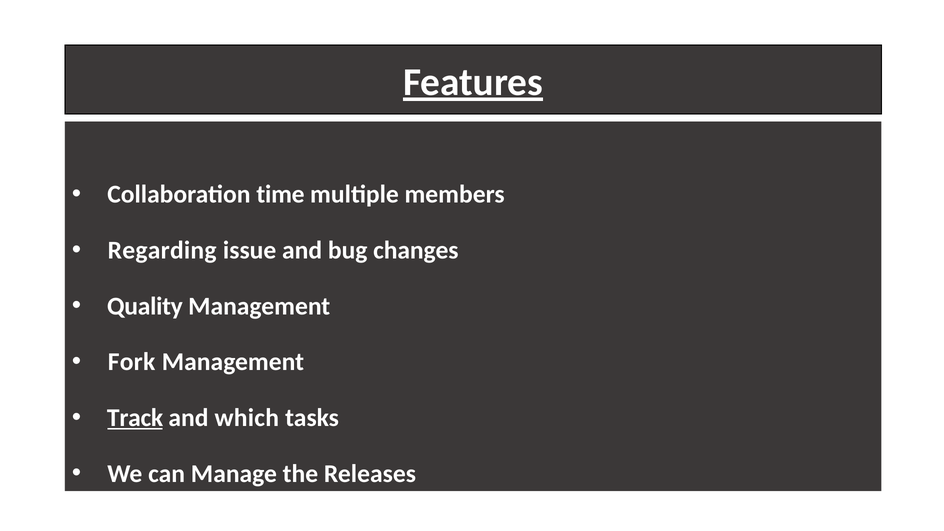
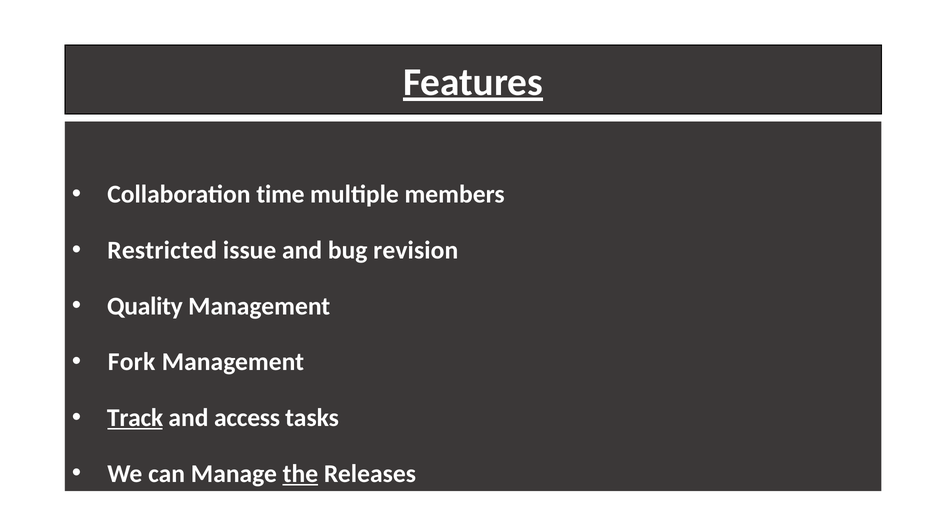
Regarding: Regarding -> Restricted
changes: changes -> revision
which: which -> access
the underline: none -> present
